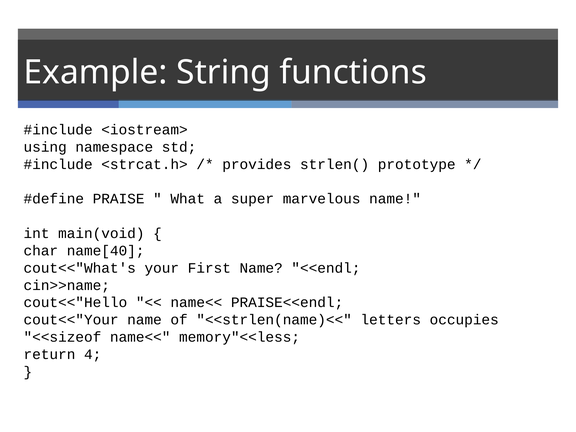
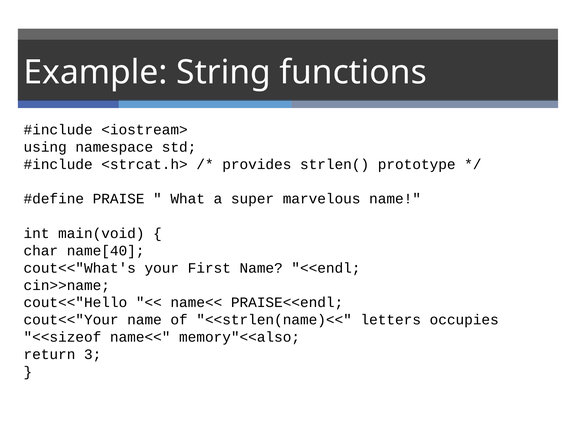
memory"<<less: memory"<<less -> memory"<<also
4: 4 -> 3
